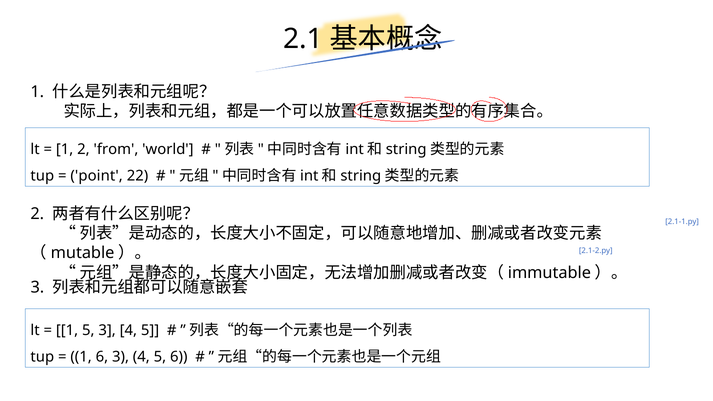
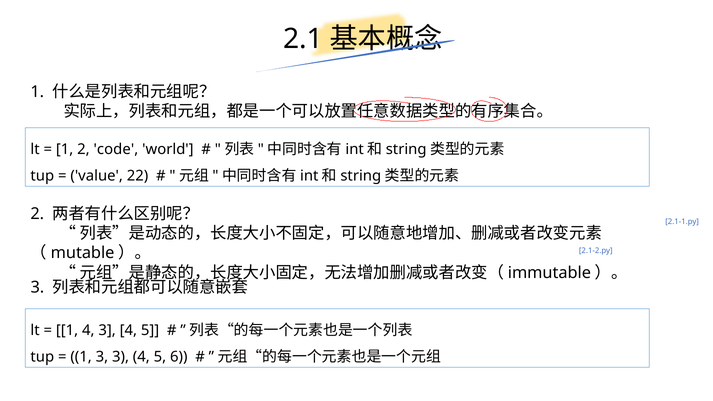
from: from -> code
point: point -> value
1 5: 5 -> 4
1 6: 6 -> 3
